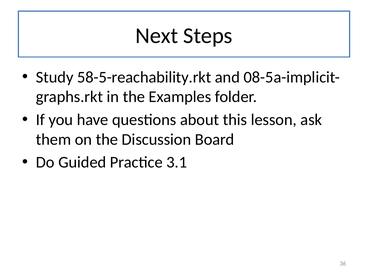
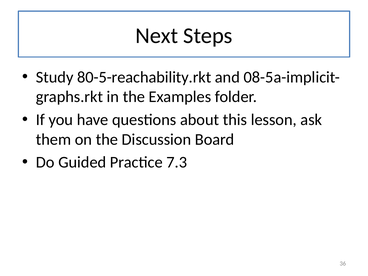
58-5-reachability.rkt: 58-5-reachability.rkt -> 80-5-reachability.rkt
3.1: 3.1 -> 7.3
